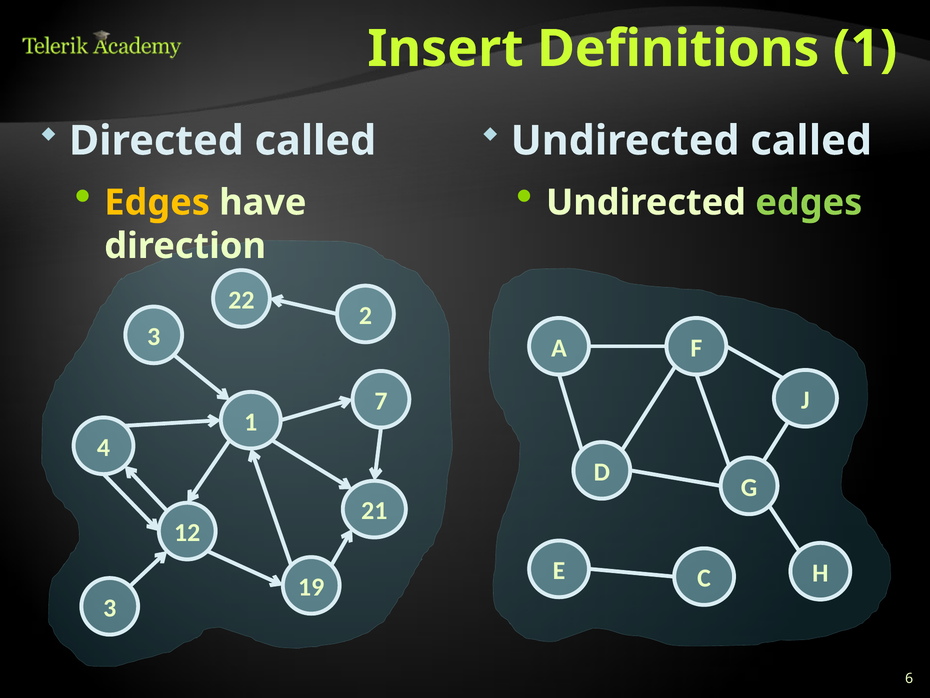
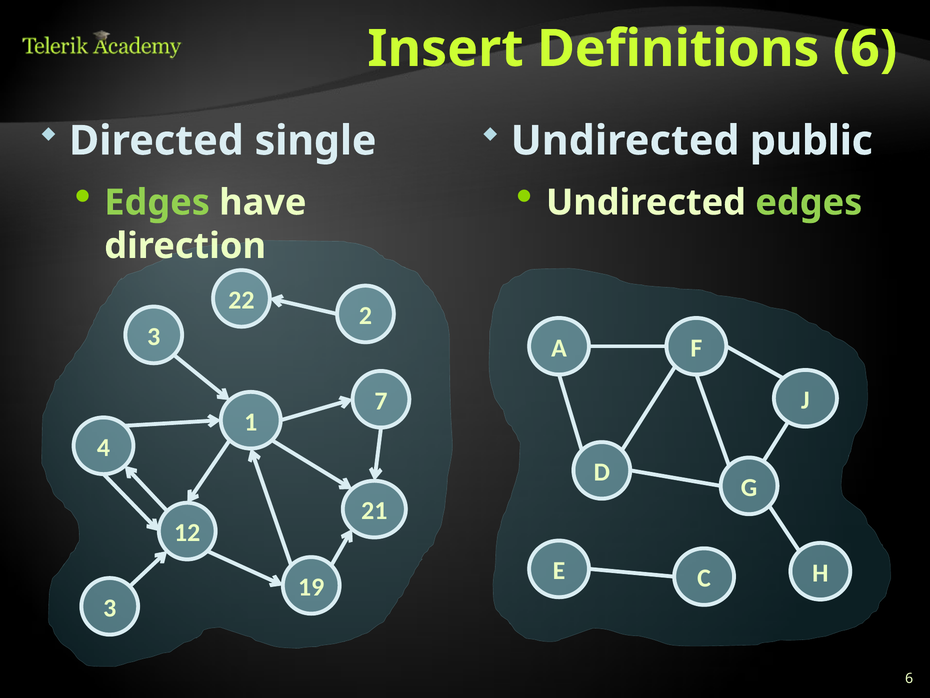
Definitions 1: 1 -> 6
Undirected called: called -> public
Directed called: called -> single
Edges at (157, 202) colour: yellow -> light green
